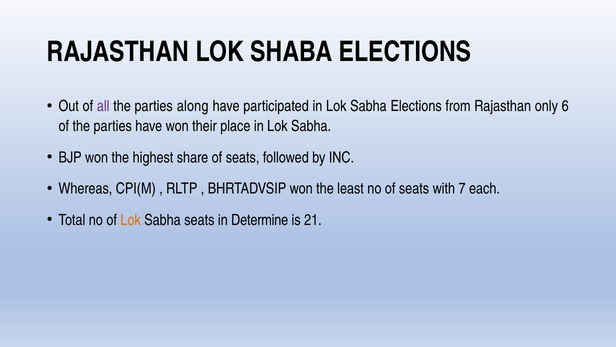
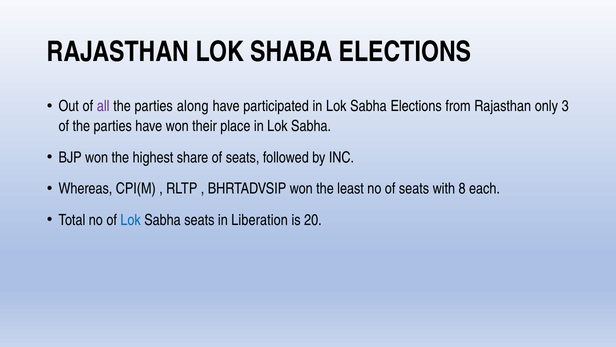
6: 6 -> 3
7: 7 -> 8
Lok at (131, 220) colour: orange -> blue
Determine: Determine -> Liberation
21: 21 -> 20
